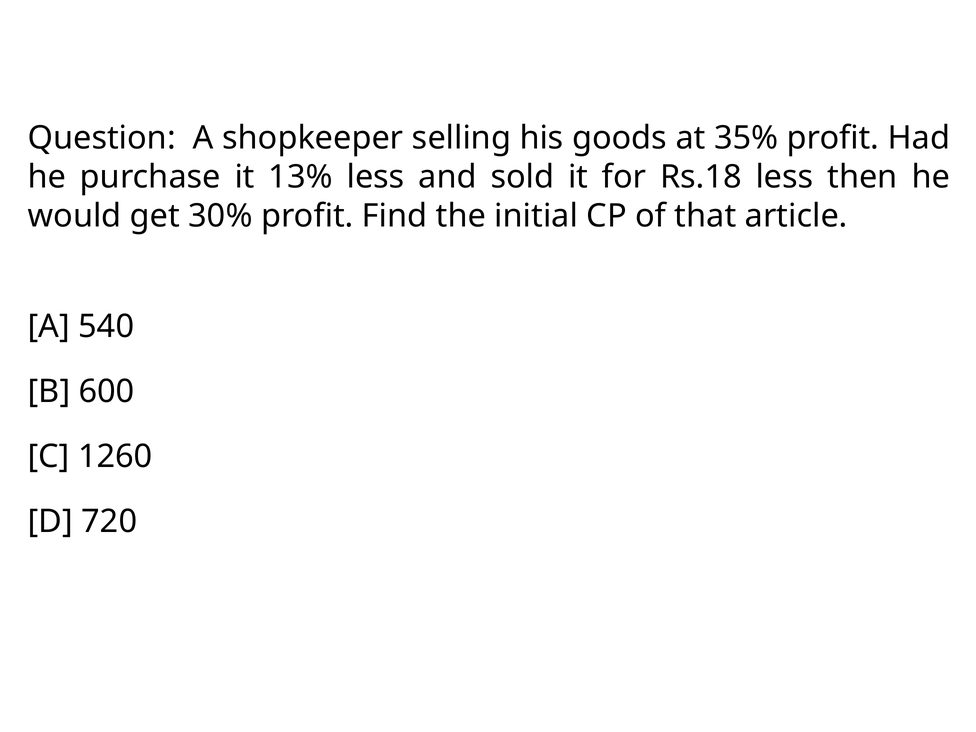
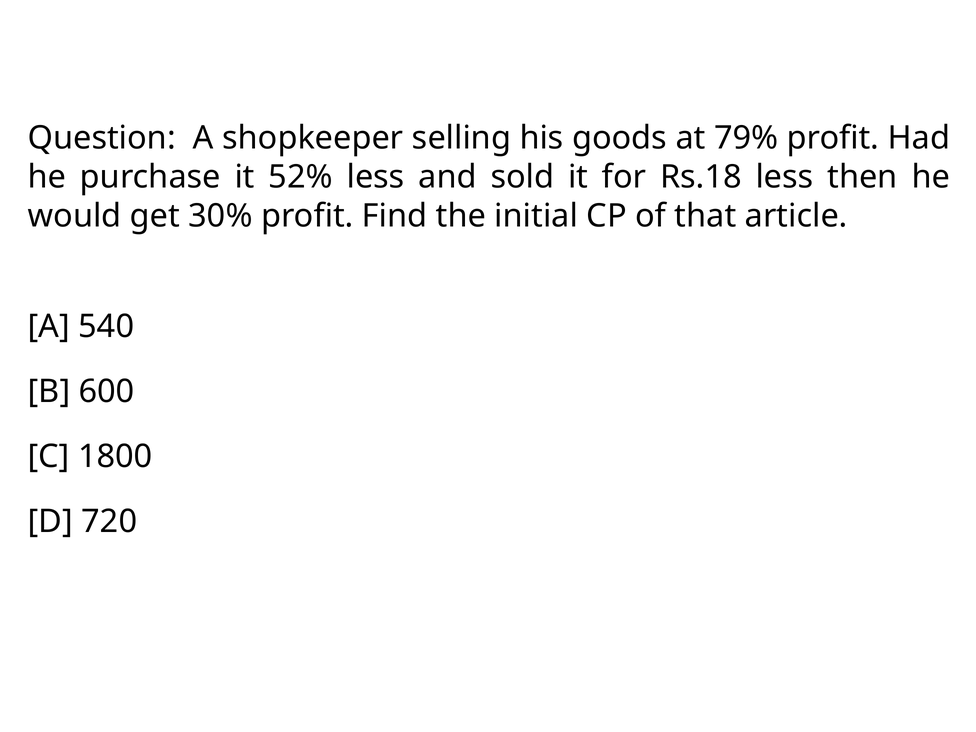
35%: 35% -> 79%
13%: 13% -> 52%
1260: 1260 -> 1800
